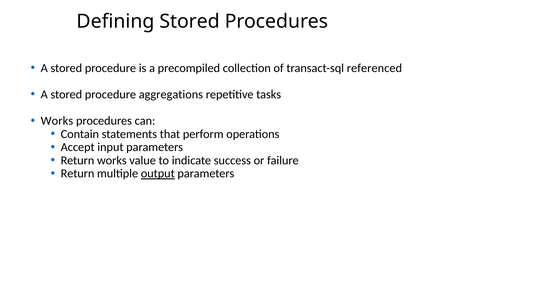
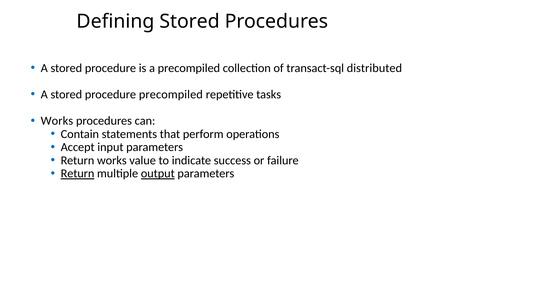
referenced: referenced -> distributed
procedure aggregations: aggregations -> precompiled
Return at (78, 174) underline: none -> present
